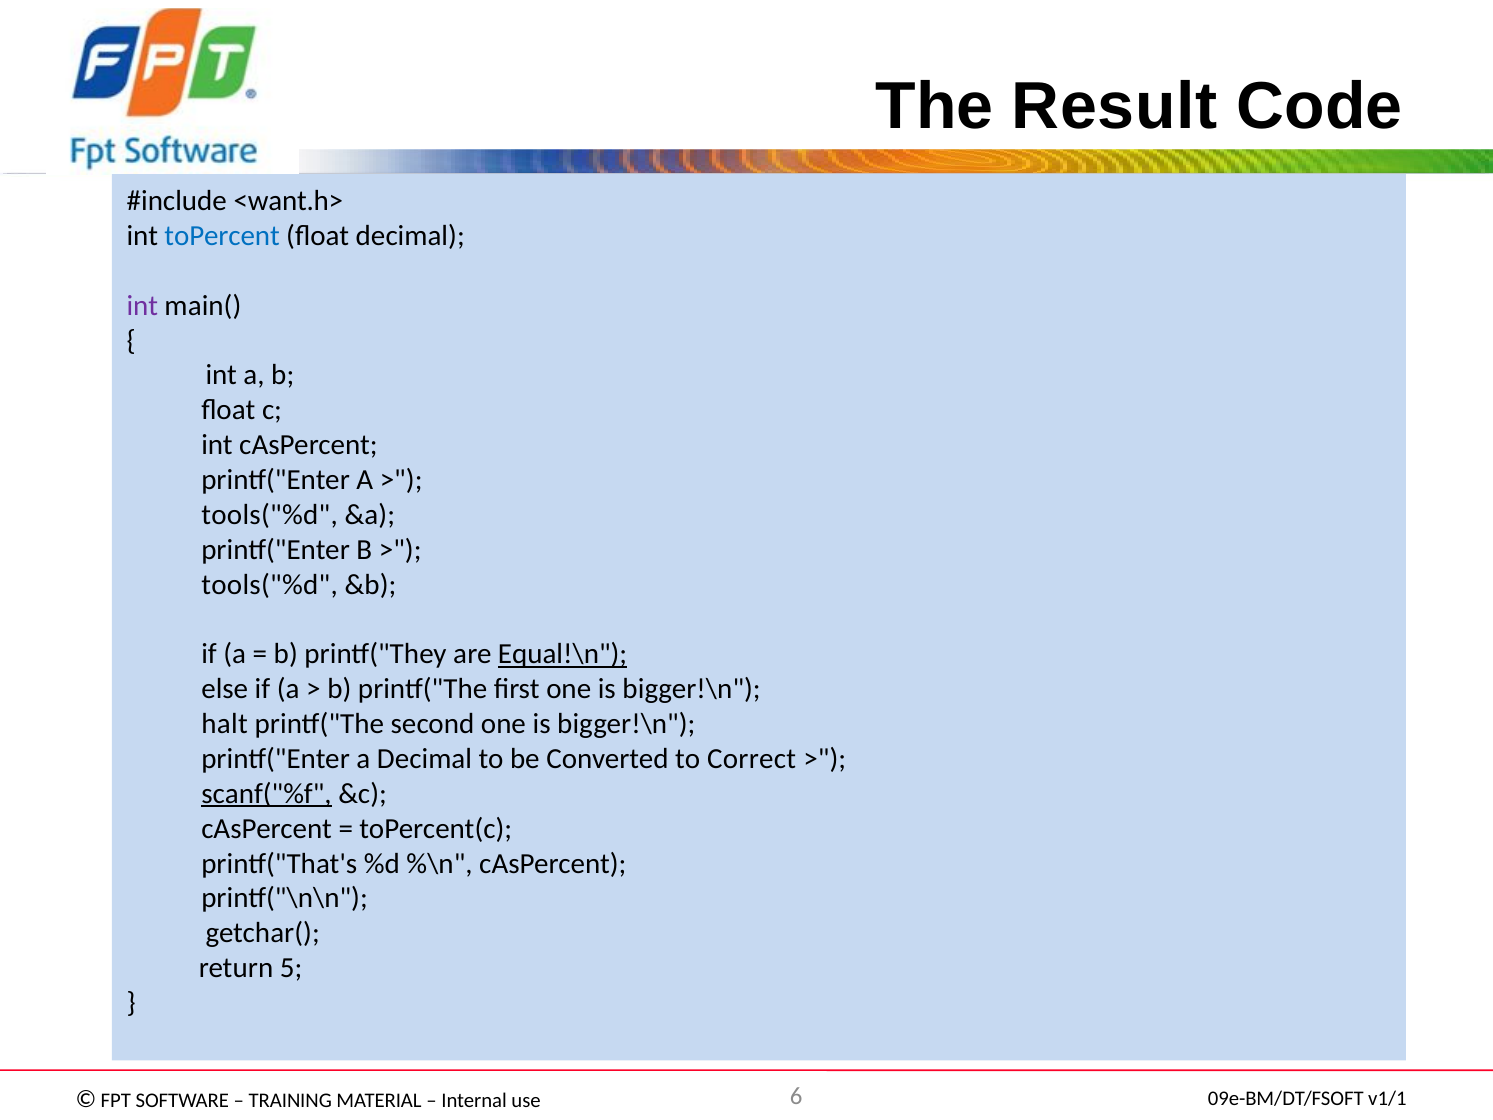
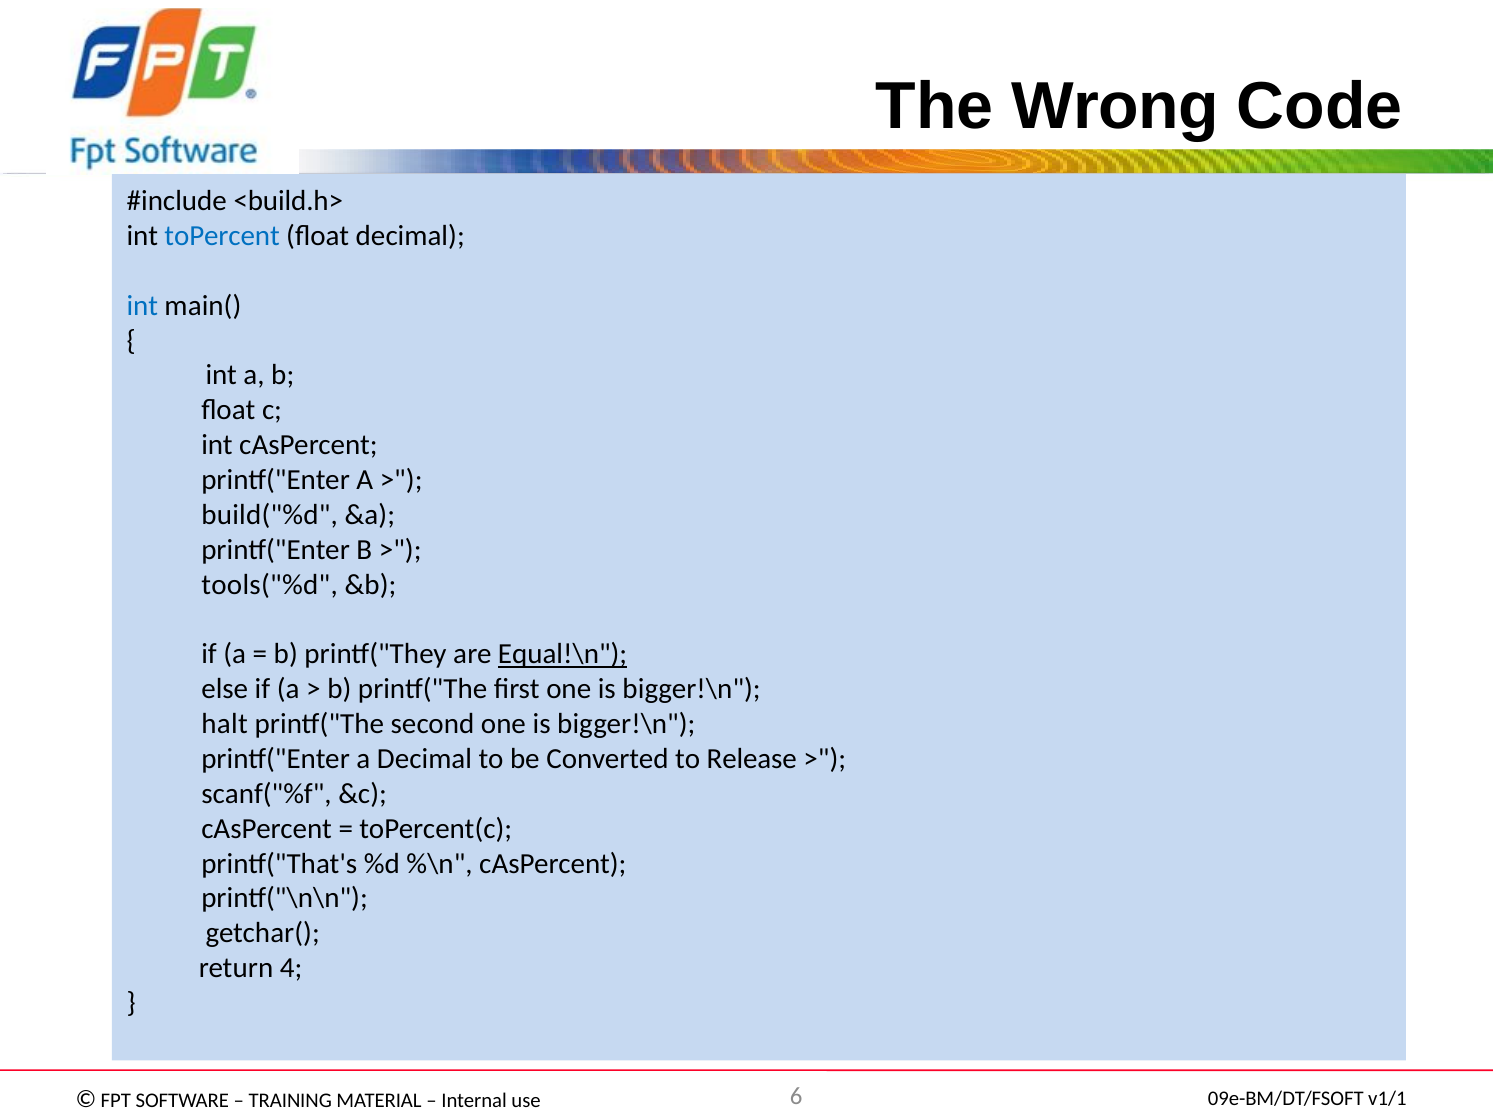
Result: Result -> Wrong
<want.h>: <want.h> -> <build.h>
int at (142, 306) colour: purple -> blue
tools("%d at (270, 515): tools("%d -> build("%d
Correct: Correct -> Release
scanf("%f underline: present -> none
5: 5 -> 4
